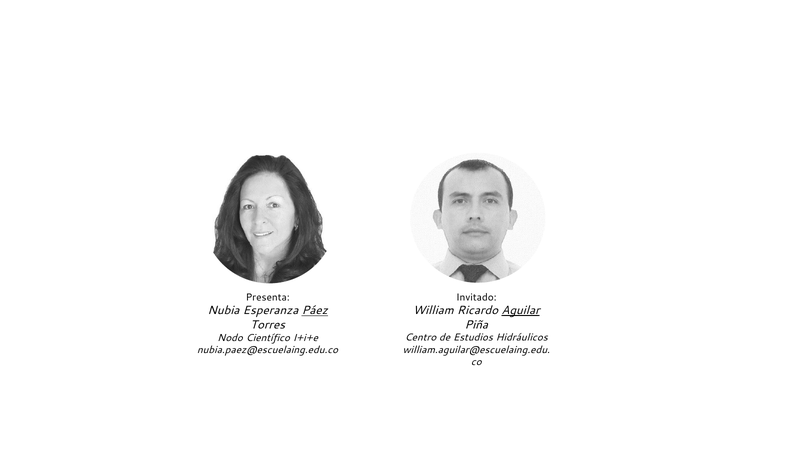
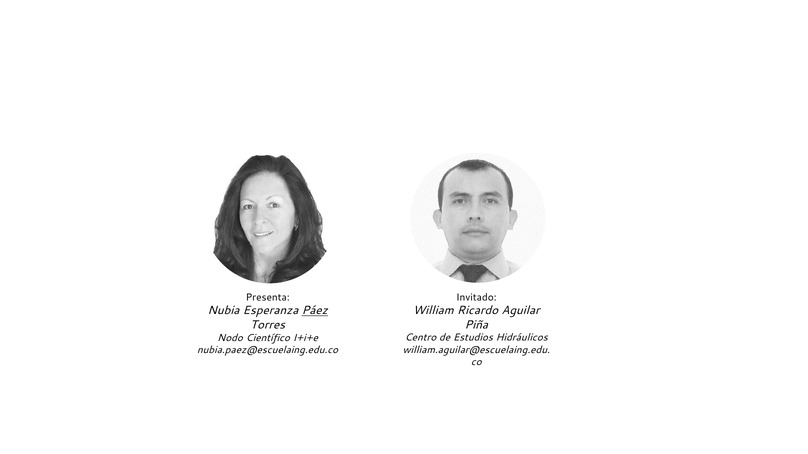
Aguilar underline: present -> none
